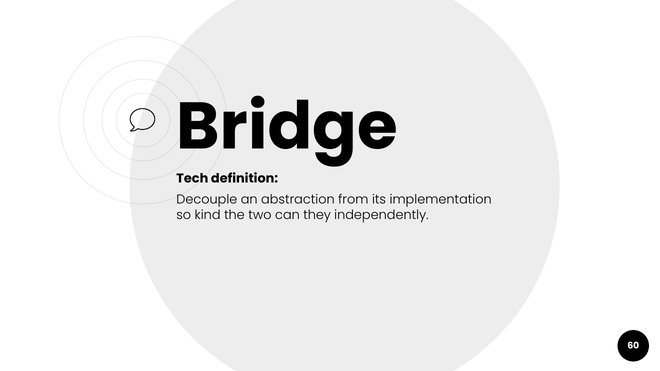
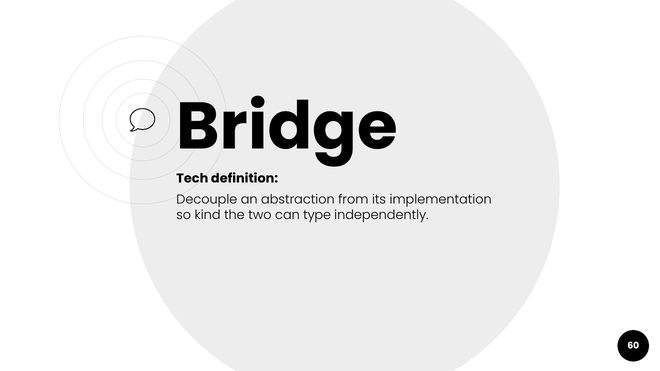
they: they -> type
